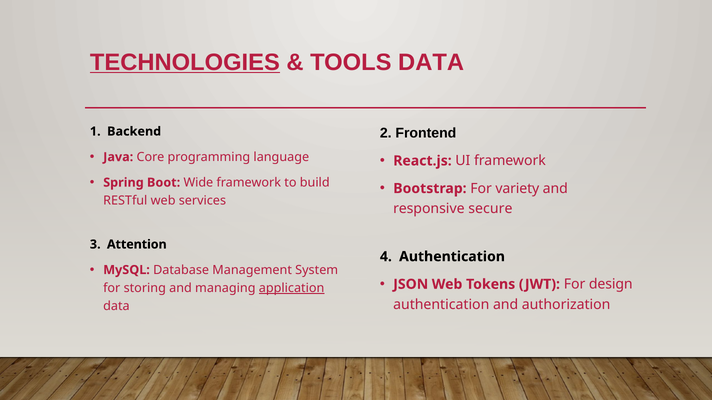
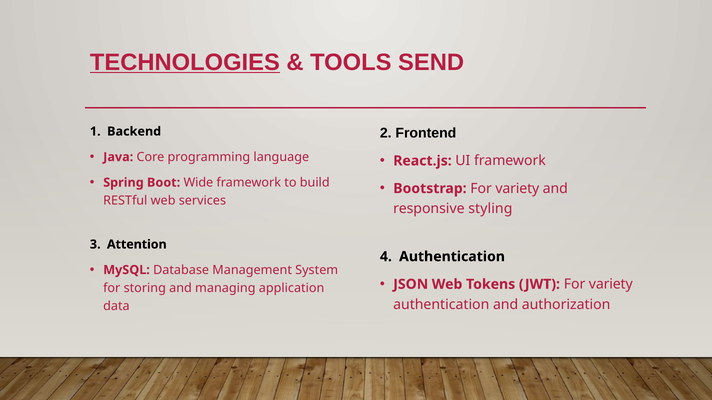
TOOLS DATA: DATA -> SEND
secure: secure -> styling
JWT For design: design -> variety
application underline: present -> none
